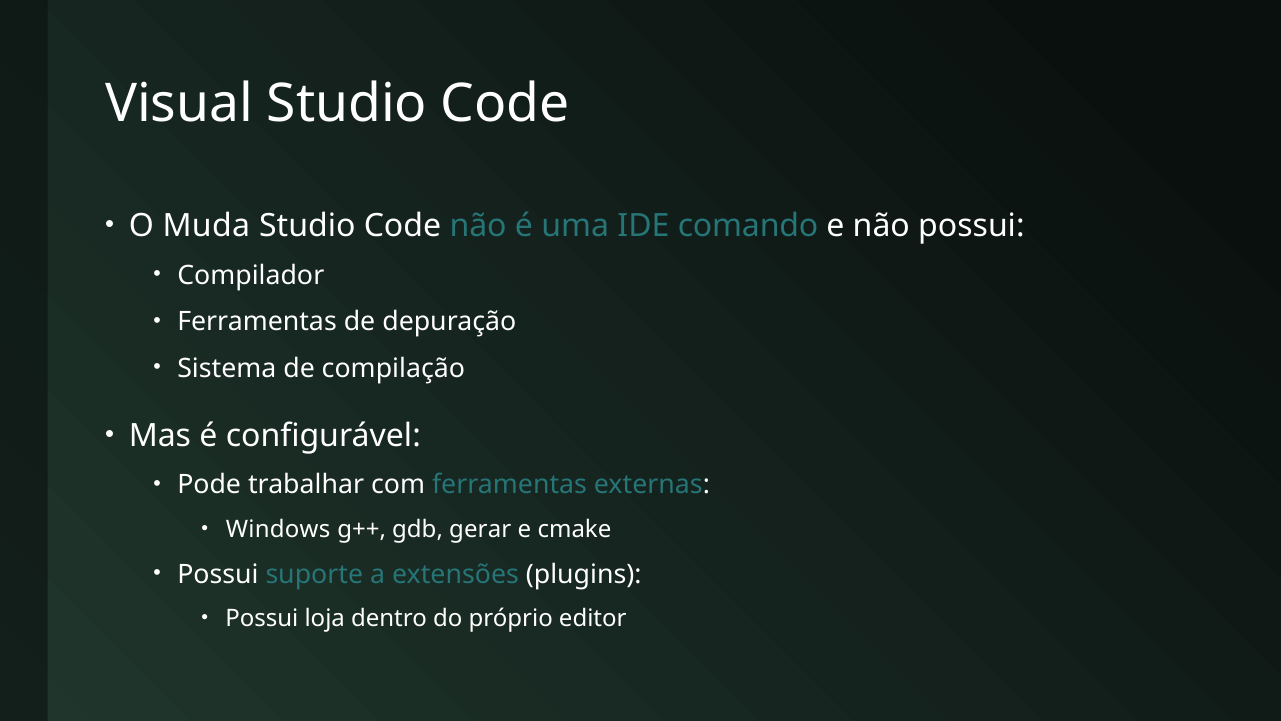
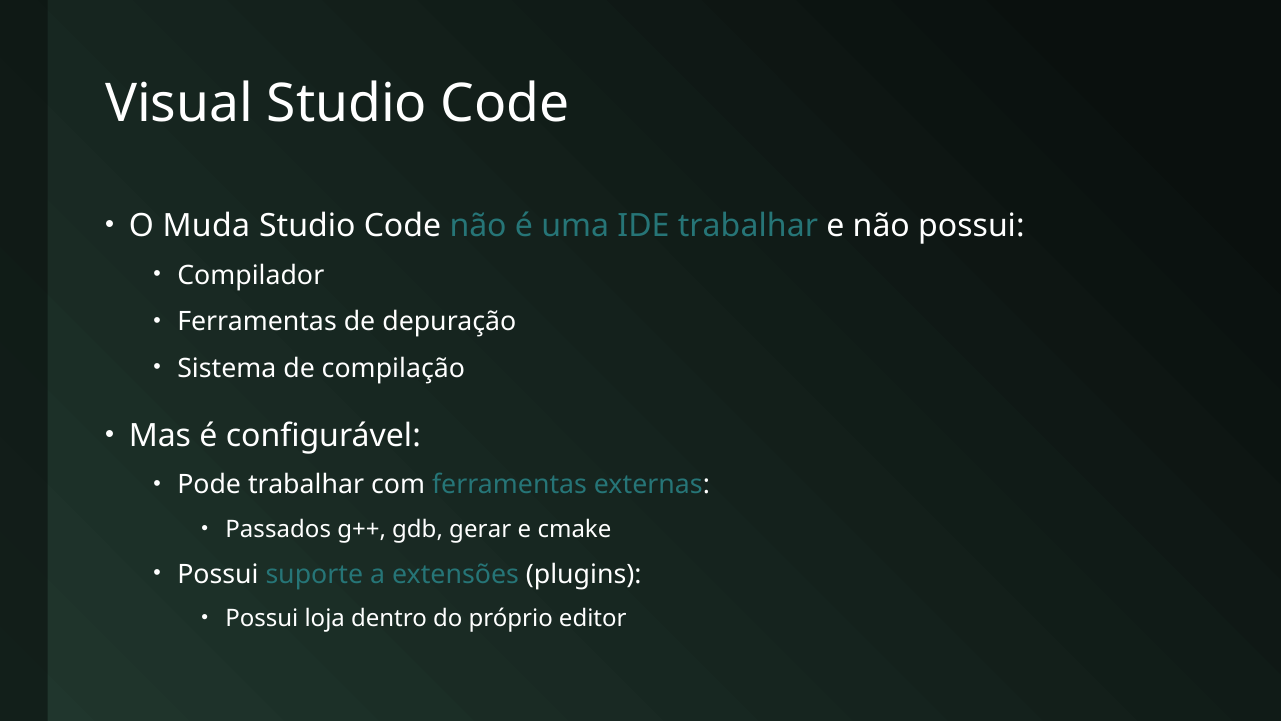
IDE comando: comando -> trabalhar
Windows: Windows -> Passados
